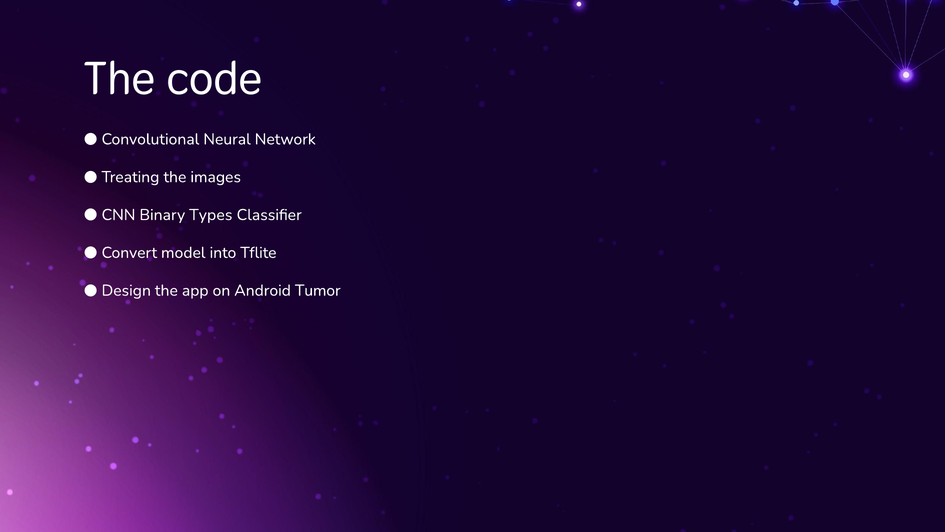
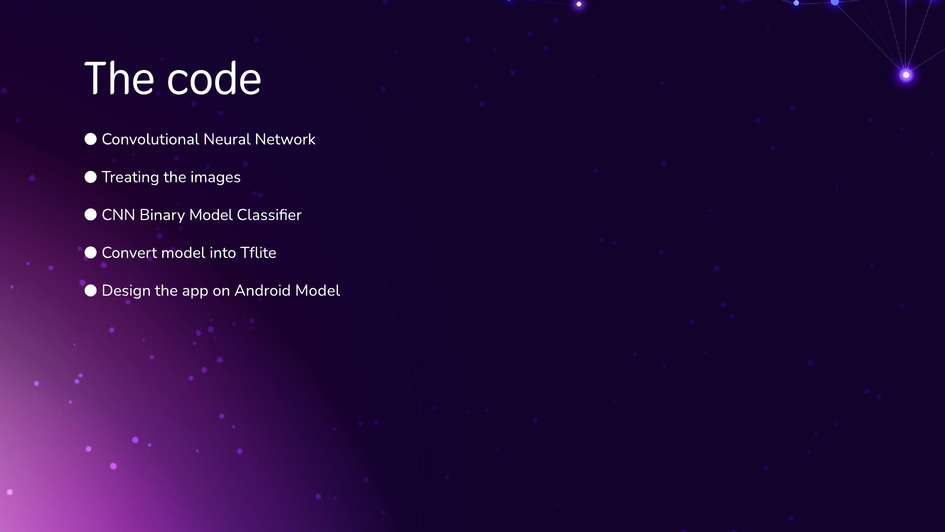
Binary Types: Types -> Model
Android Tumor: Tumor -> Model
